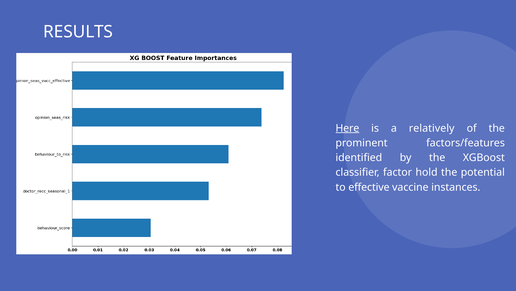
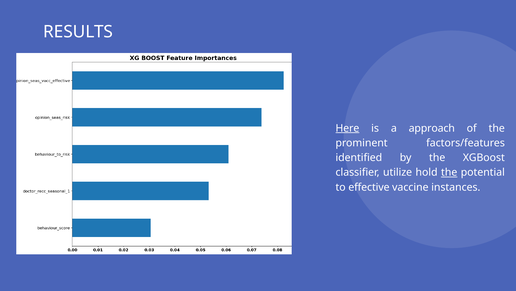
relatively: relatively -> approach
factor: factor -> utilize
the at (449, 172) underline: none -> present
